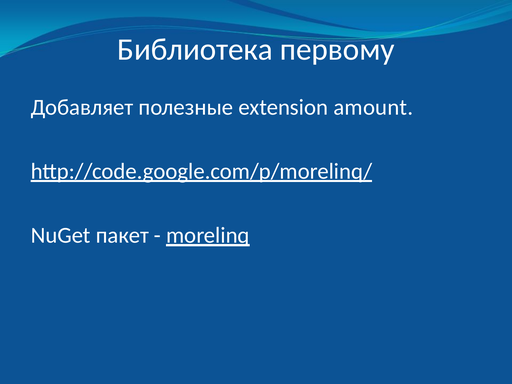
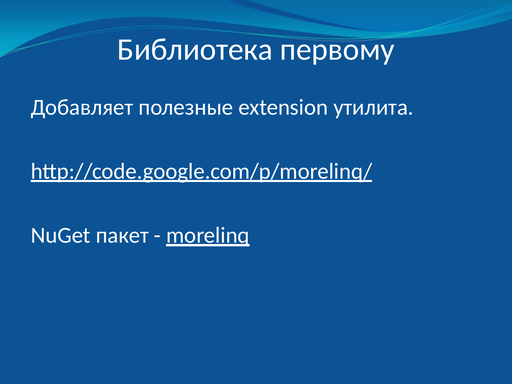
amount: amount -> утилита
